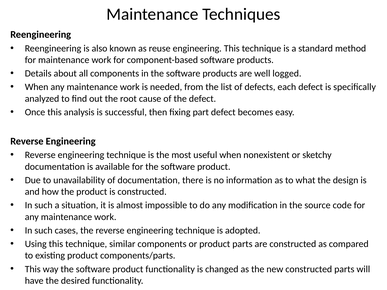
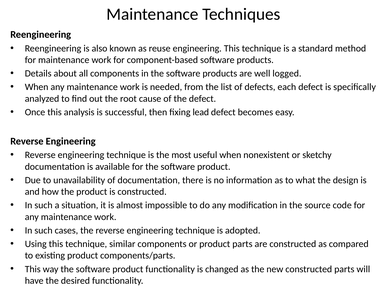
part: part -> lead
